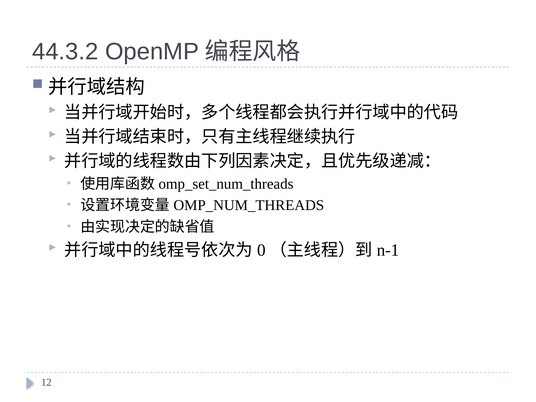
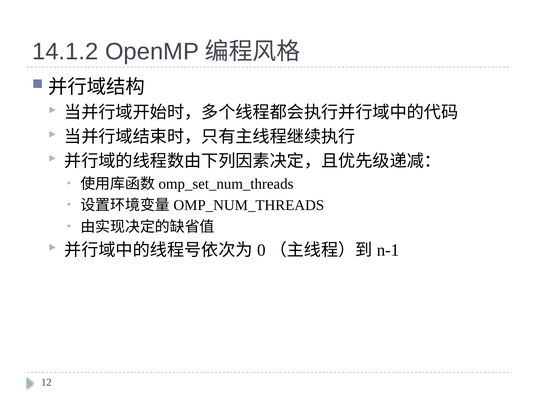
44.3.2: 44.3.2 -> 14.1.2
